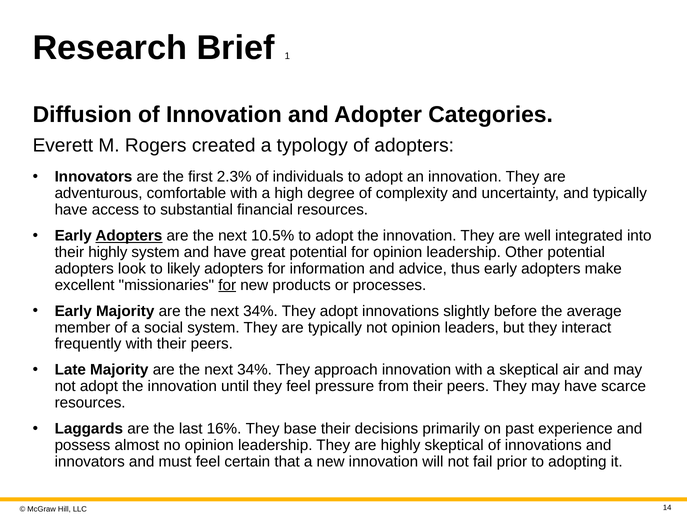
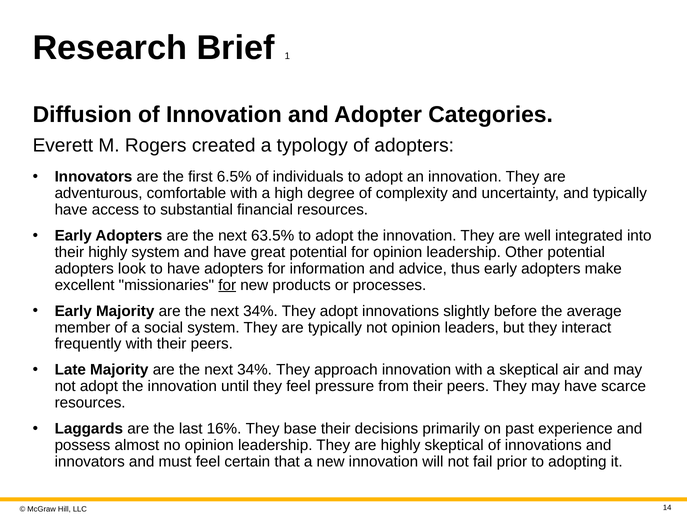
2.3%: 2.3% -> 6.5%
Adopters at (129, 236) underline: present -> none
10.5%: 10.5% -> 63.5%
to likely: likely -> have
